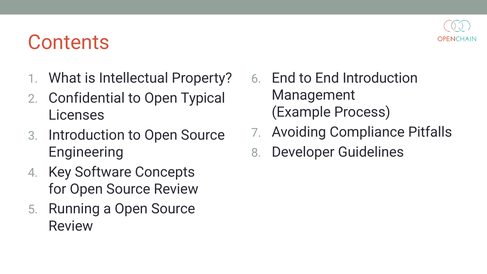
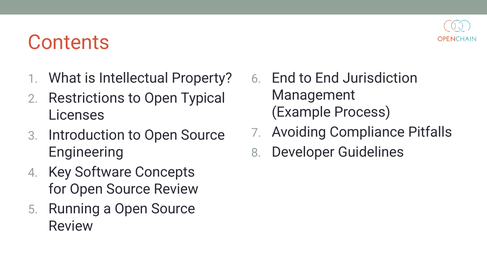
End Introduction: Introduction -> Jurisdiction
Confidential: Confidential -> Restrictions
